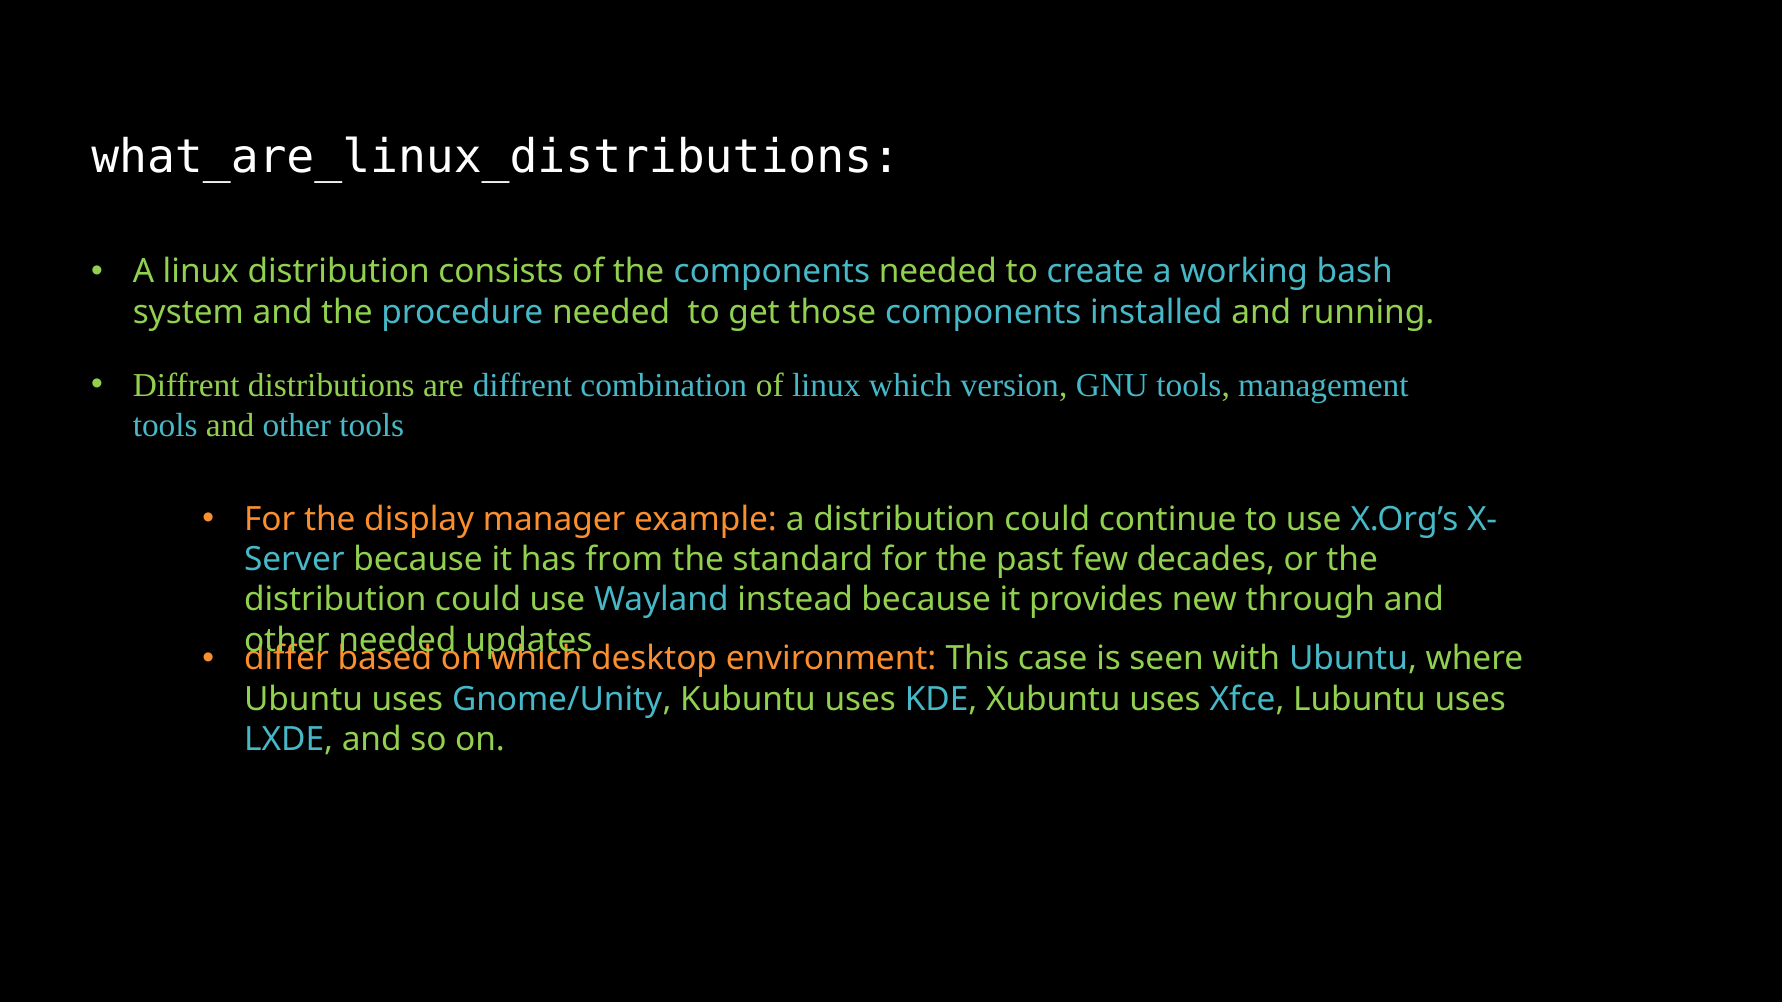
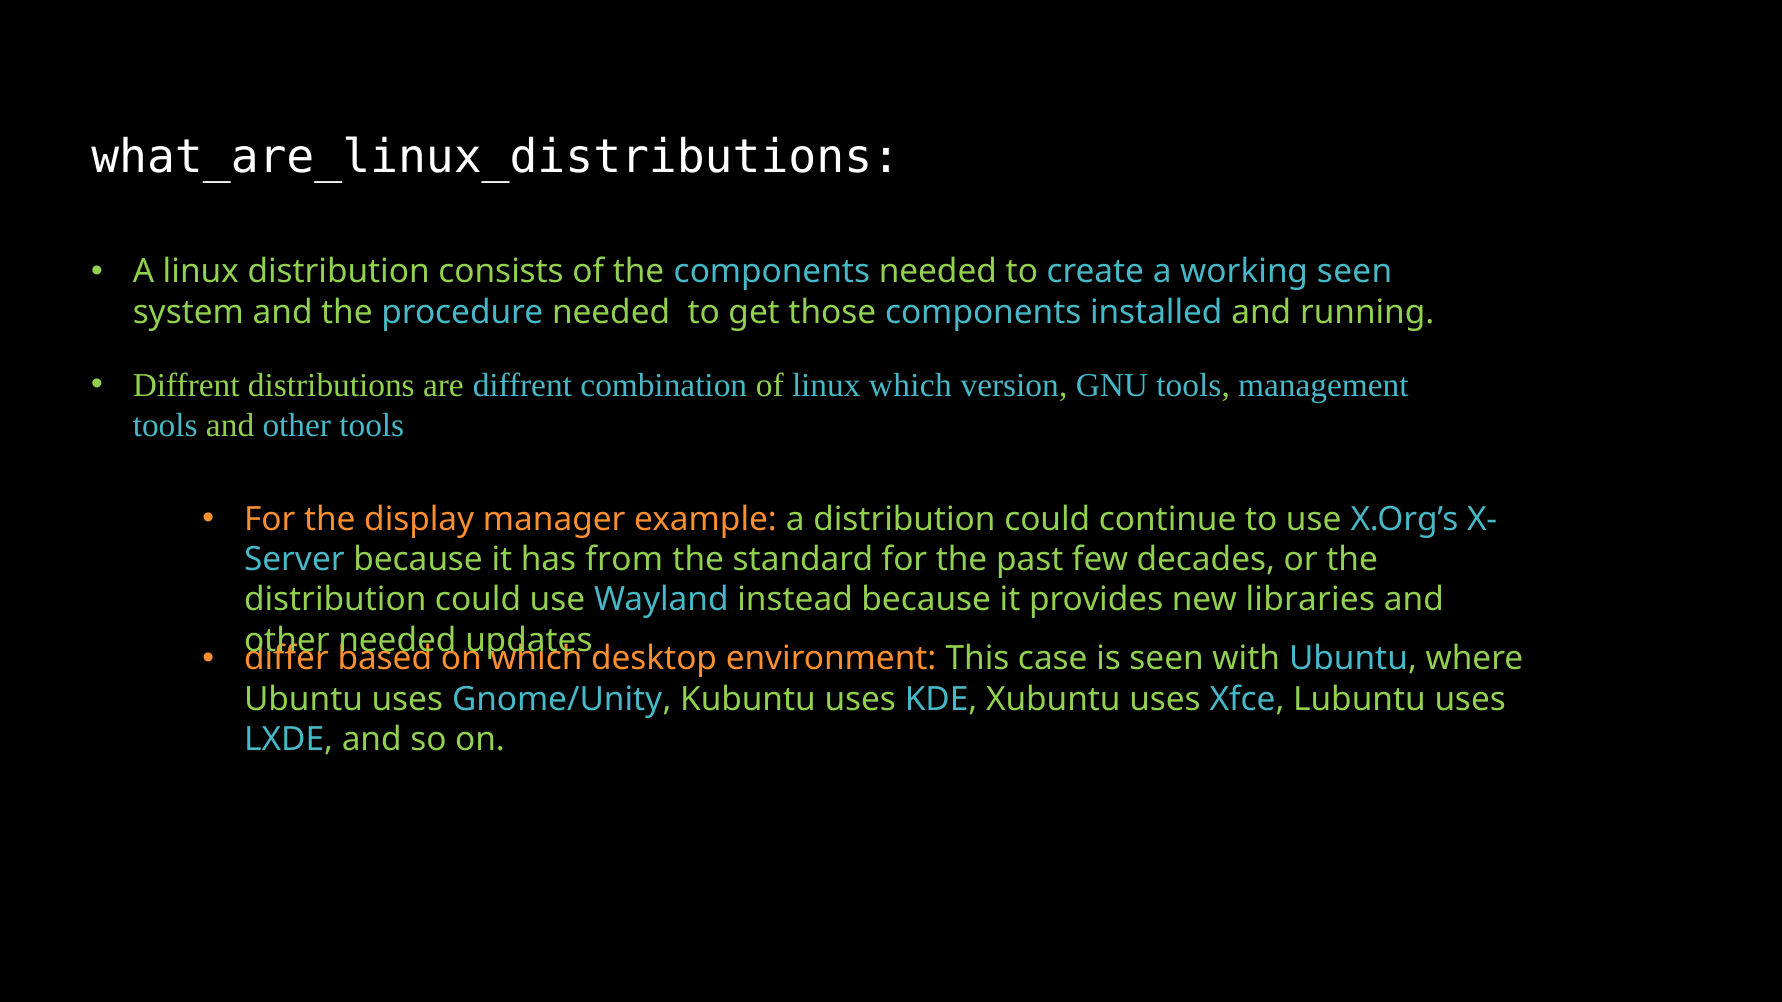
working bash: bash -> seen
through: through -> libraries
